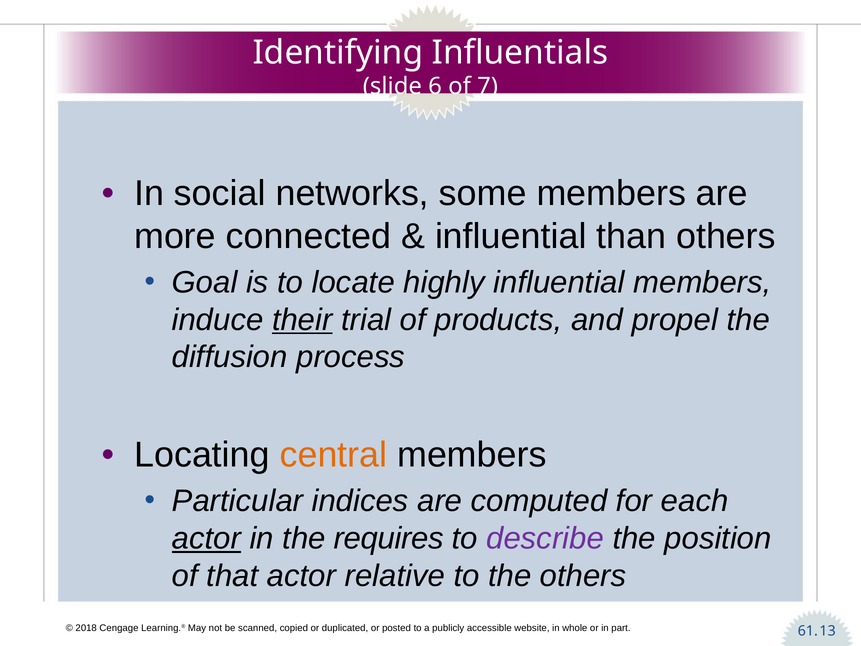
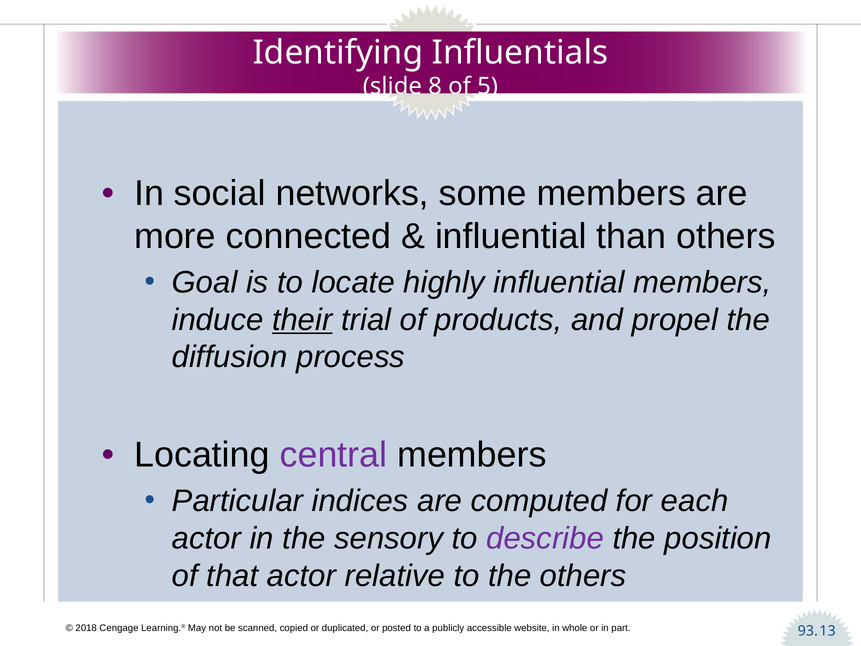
6: 6 -> 8
7: 7 -> 5
central colour: orange -> purple
actor at (206, 538) underline: present -> none
requires: requires -> sensory
61: 61 -> 93
